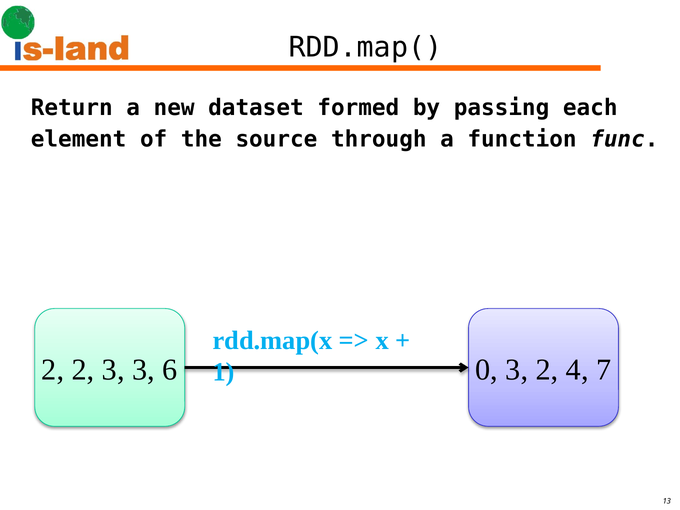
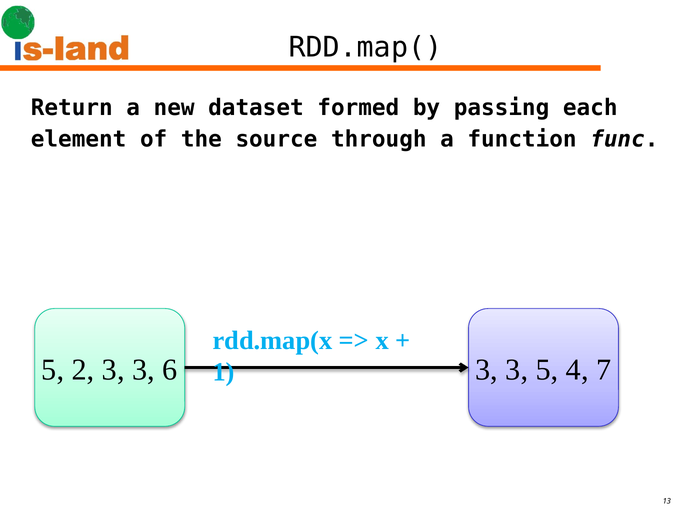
2 at (53, 370): 2 -> 5
6 0: 0 -> 3
3 2: 2 -> 5
